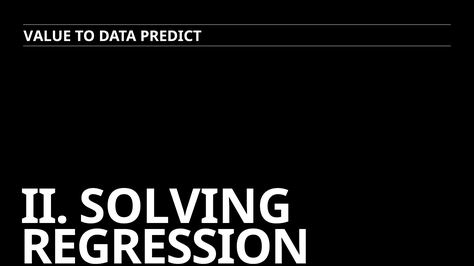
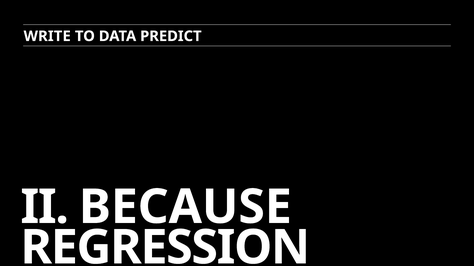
VALUE: VALUE -> WRITE
SOLVING: SOLVING -> BECAUSE
